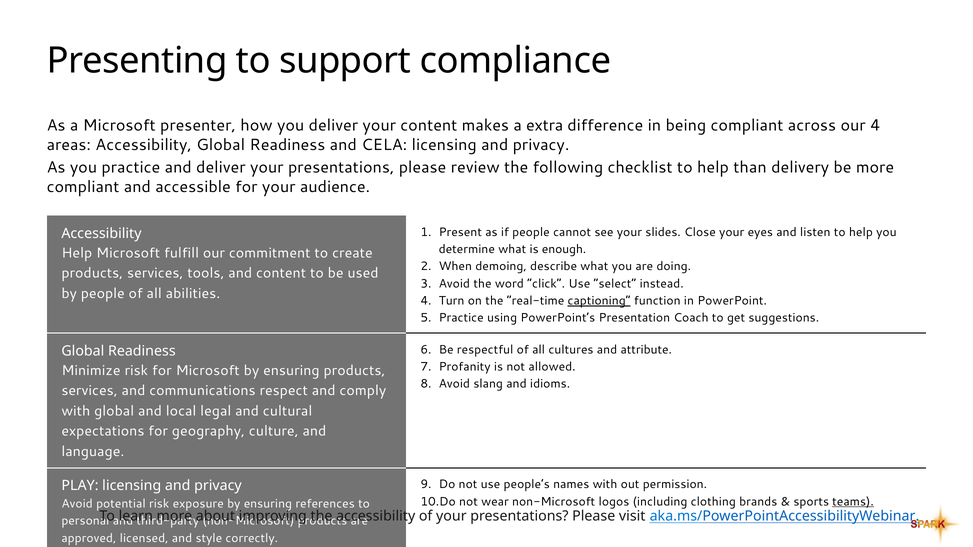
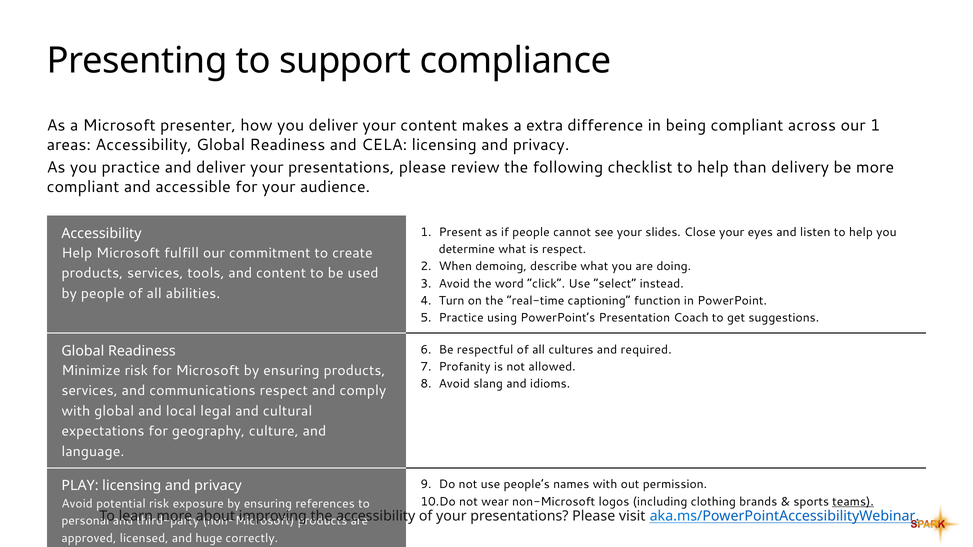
our 4: 4 -> 1
is enough: enough -> respect
captioning underline: present -> none
attribute: attribute -> required
style: style -> huge
